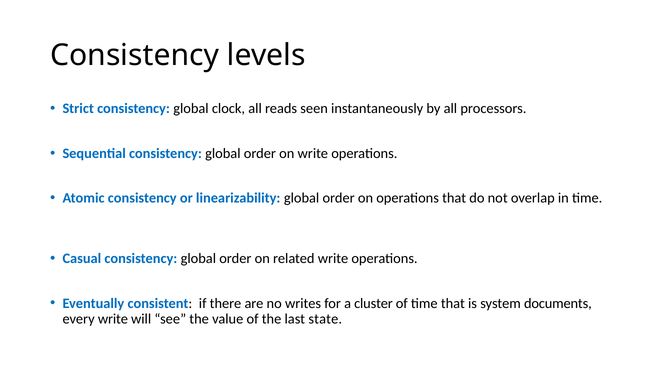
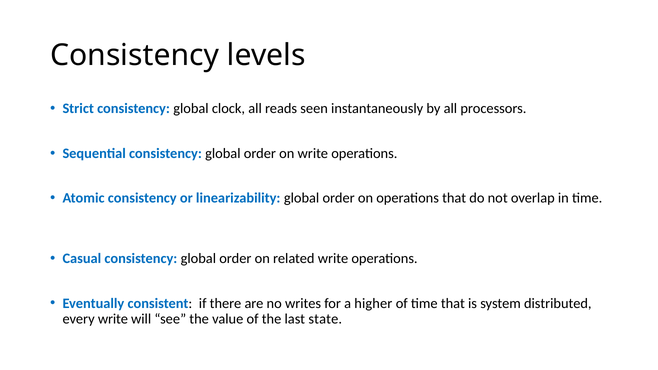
cluster: cluster -> higher
documents: documents -> distributed
